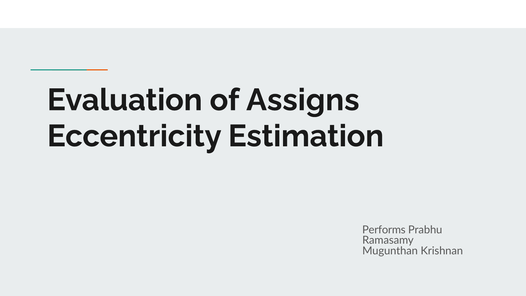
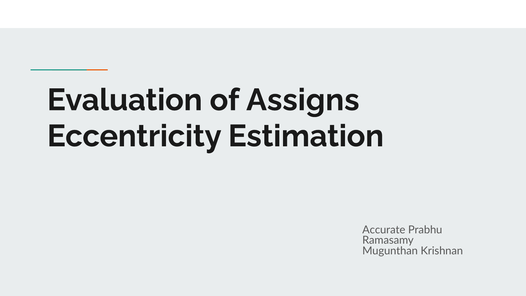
Performs: Performs -> Accurate
